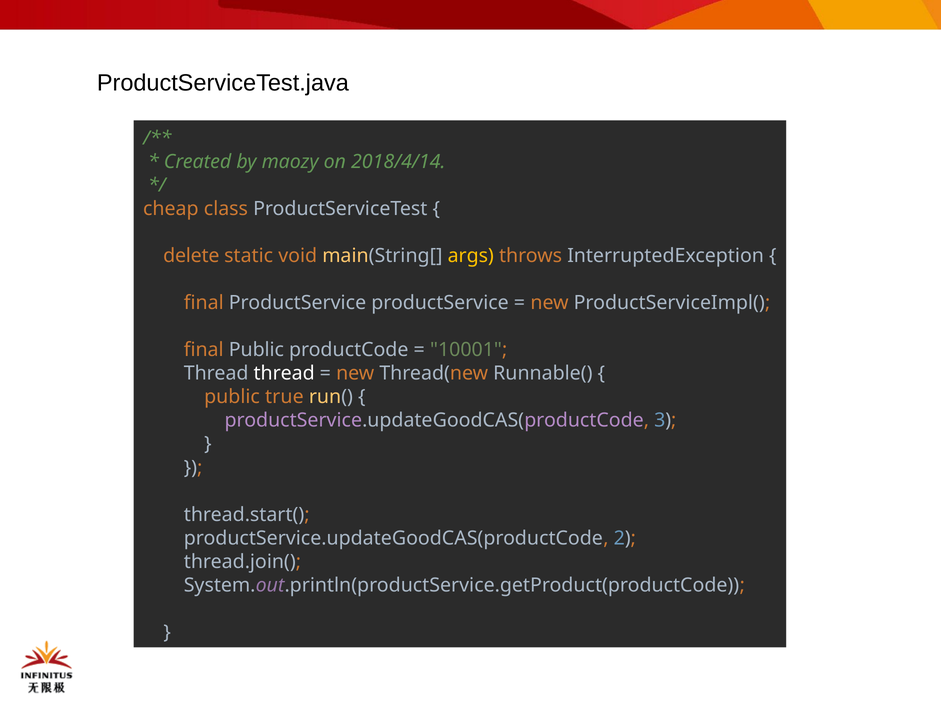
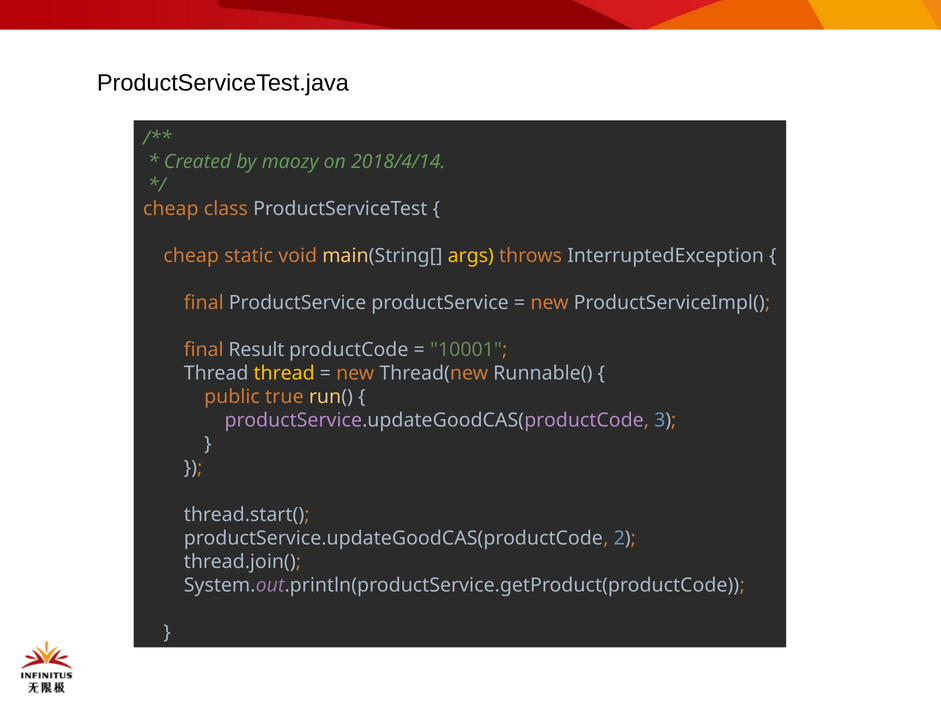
delete at (191, 256): delete -> cheap
final Public: Public -> Result
thread at (284, 373) colour: white -> yellow
